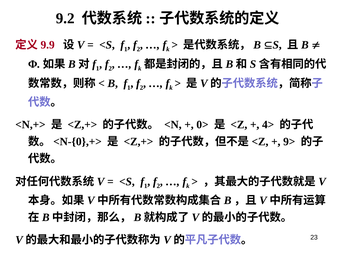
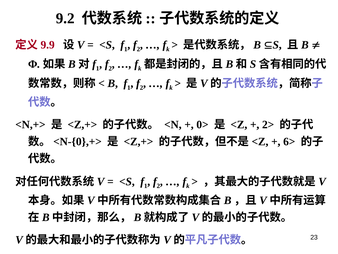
4>: 4> -> 2>
9>: 9> -> 6>
